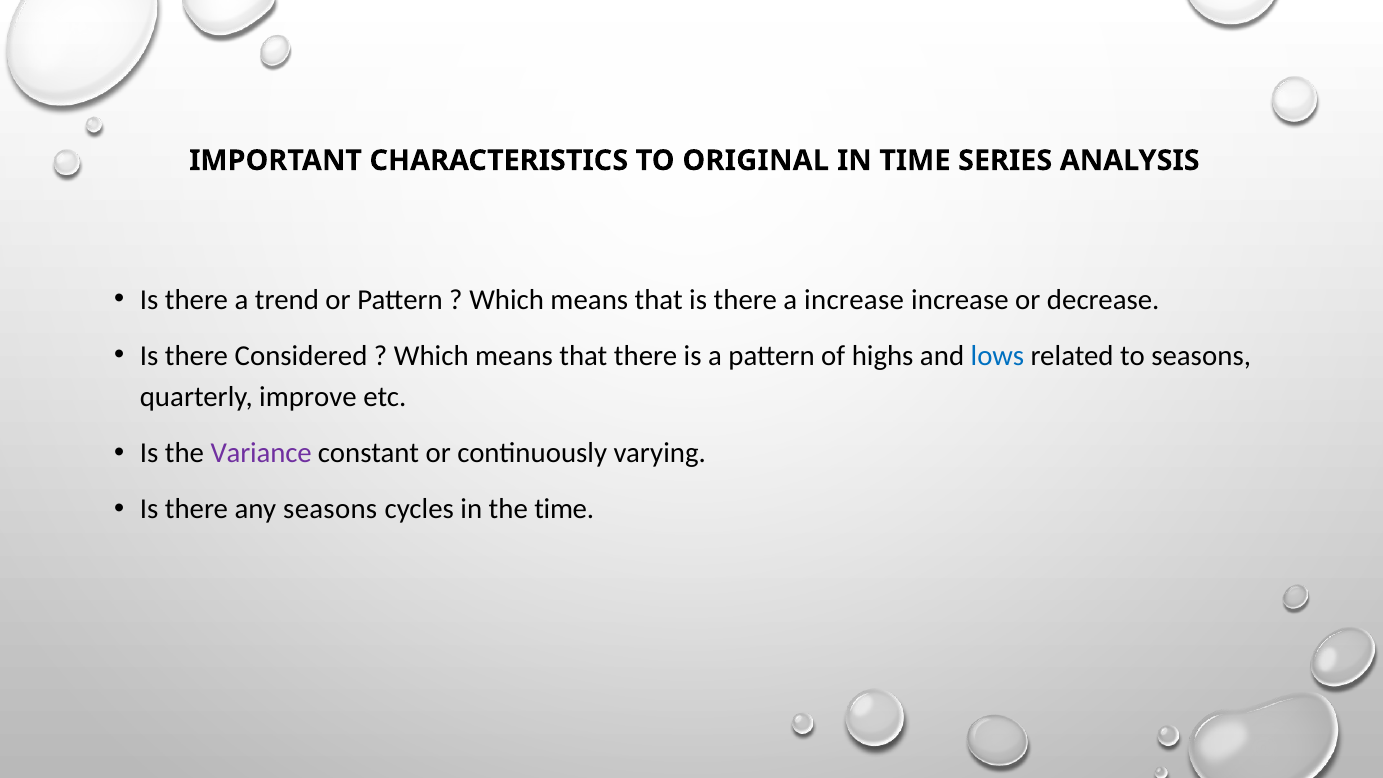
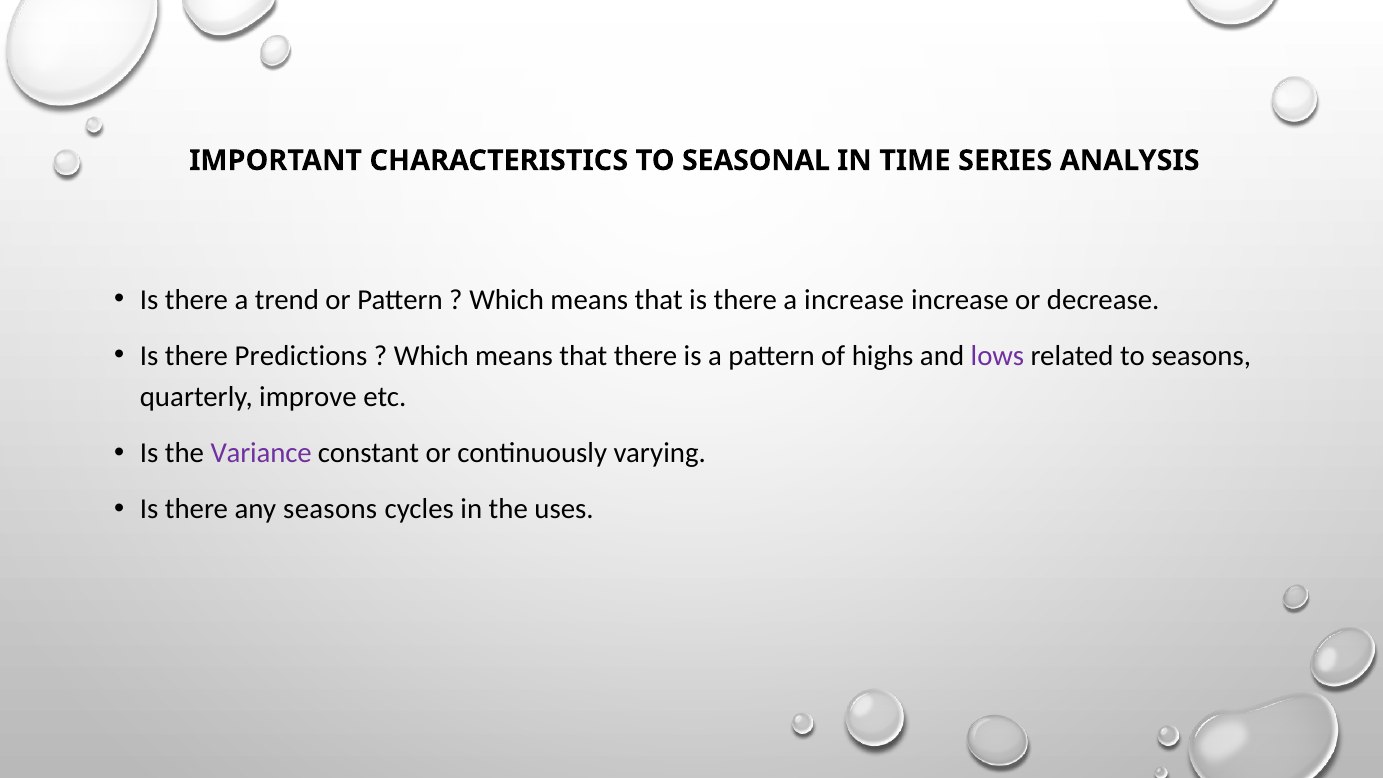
ORIGINAL: ORIGINAL -> SEASONAL
Considered: Considered -> Predictions
lows colour: blue -> purple
the time: time -> uses
